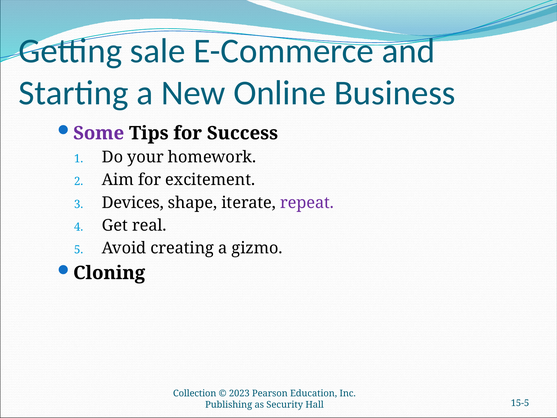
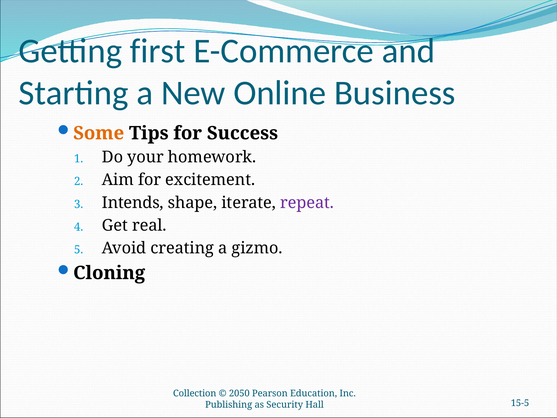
sale: sale -> first
Some colour: purple -> orange
Devices: Devices -> Intends
2023: 2023 -> 2050
